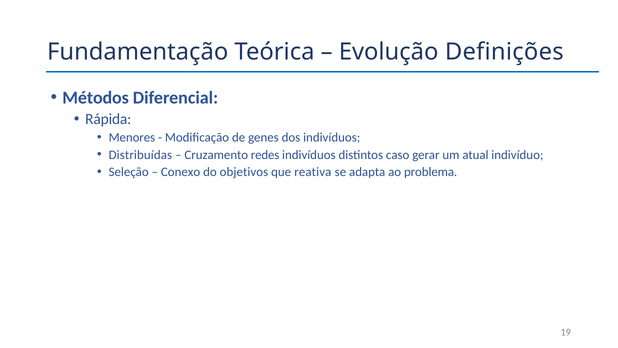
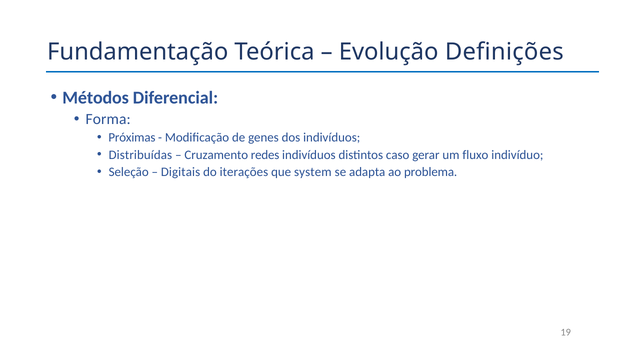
Rápida: Rápida -> Forma
Menores: Menores -> Próximas
atual: atual -> fluxo
Conexo: Conexo -> Digitais
objetivos: objetivos -> iterações
reativa: reativa -> system
